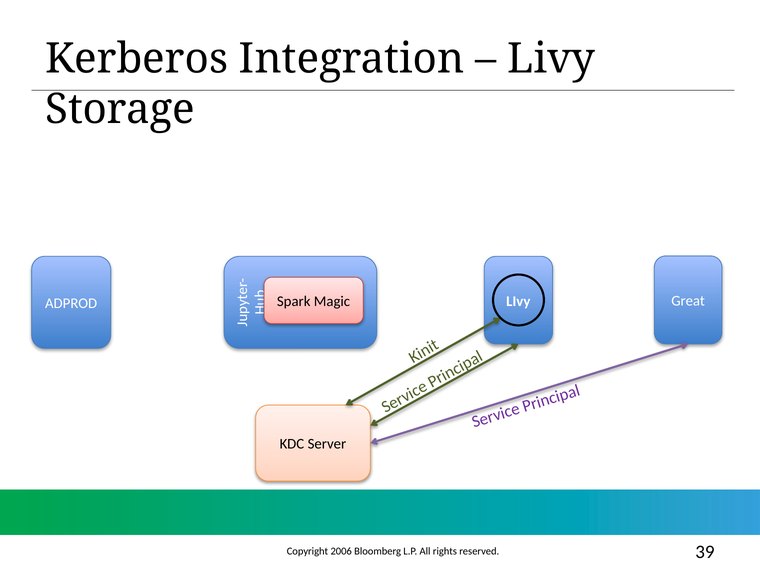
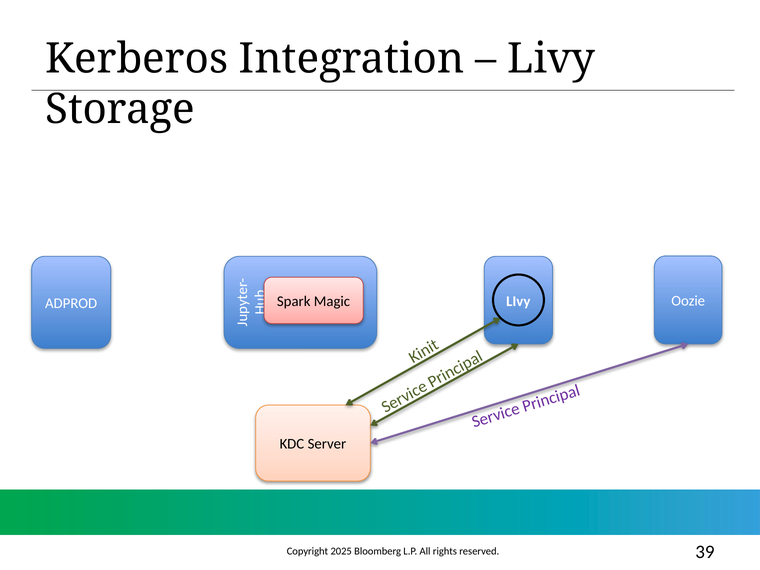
Great: Great -> Oozie
2006: 2006 -> 2025
